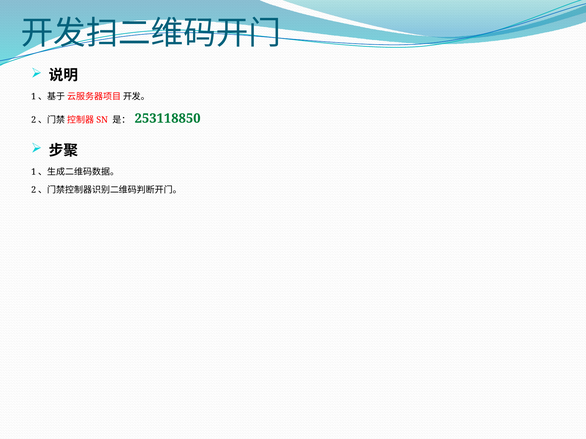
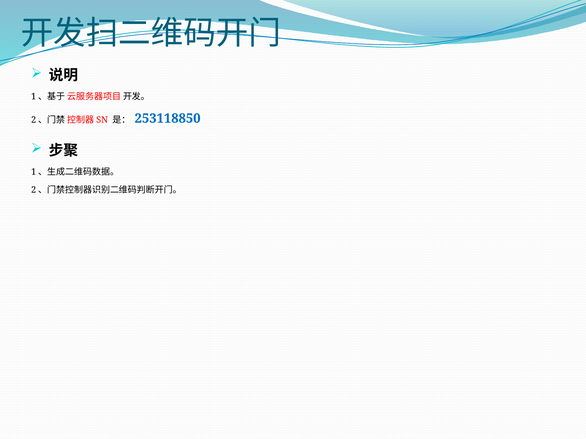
253118850 colour: green -> blue
